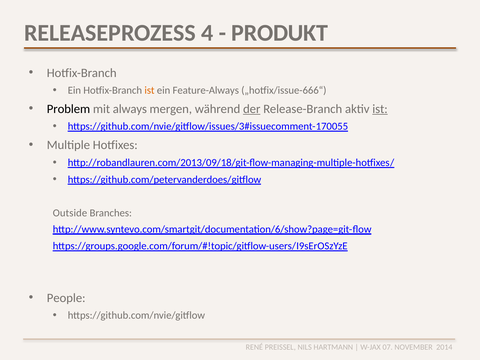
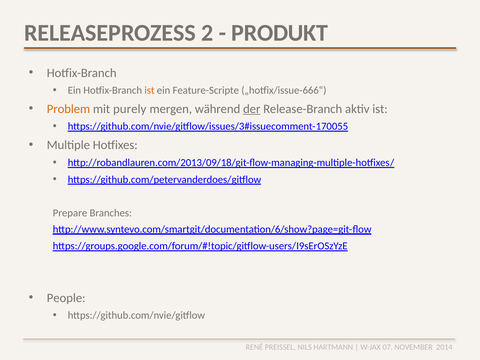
4: 4 -> 2
Feature-Always: Feature-Always -> Feature-Scripte
Problem colour: black -> orange
always: always -> purely
ist at (380, 109) underline: present -> none
Outside: Outside -> Prepare
